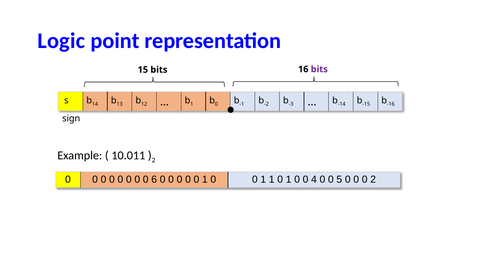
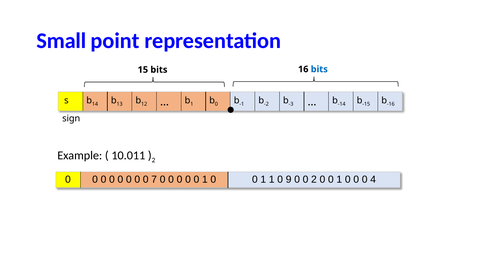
Logic: Logic -> Small
bits at (319, 69) colour: purple -> blue
6: 6 -> 7
1 0 1: 1 -> 9
0 4: 4 -> 2
5 at (339, 179): 5 -> 1
0 2: 2 -> 4
